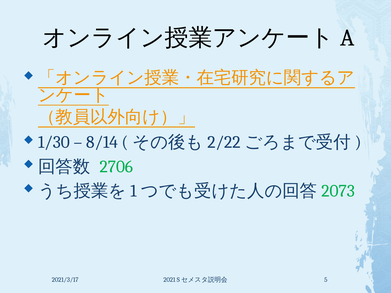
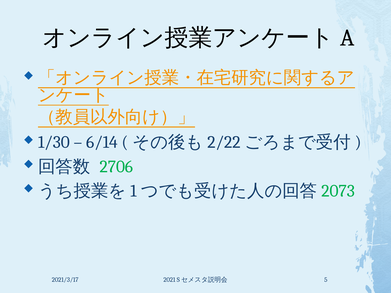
8/14: 8/14 -> 6/14
